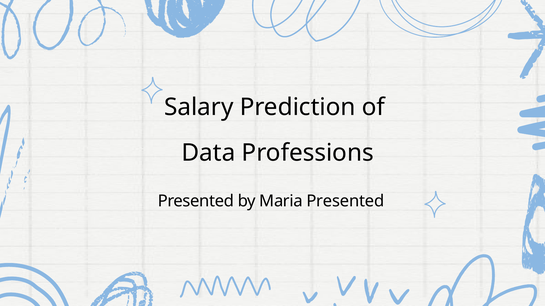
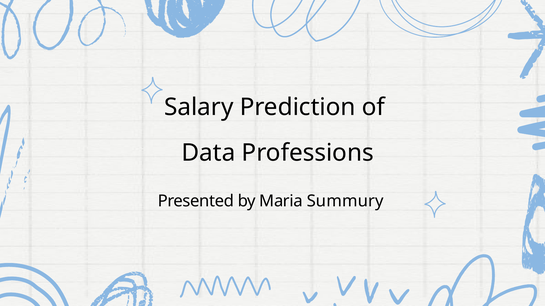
Maria Presented: Presented -> Summury
